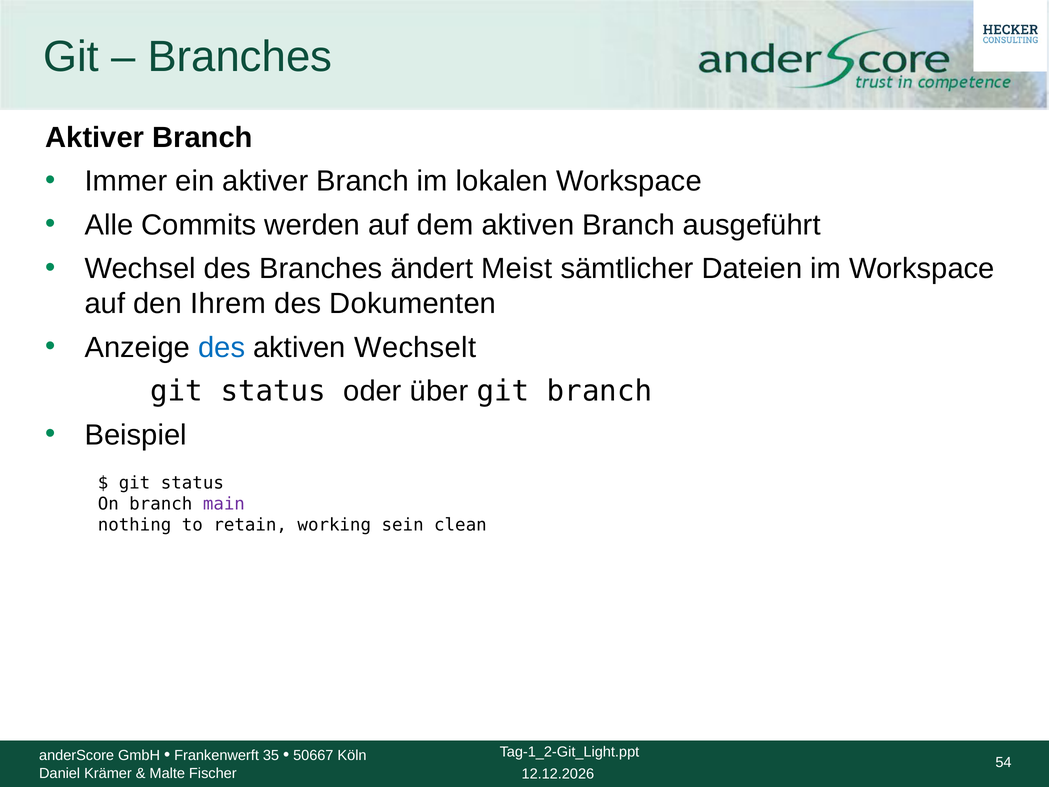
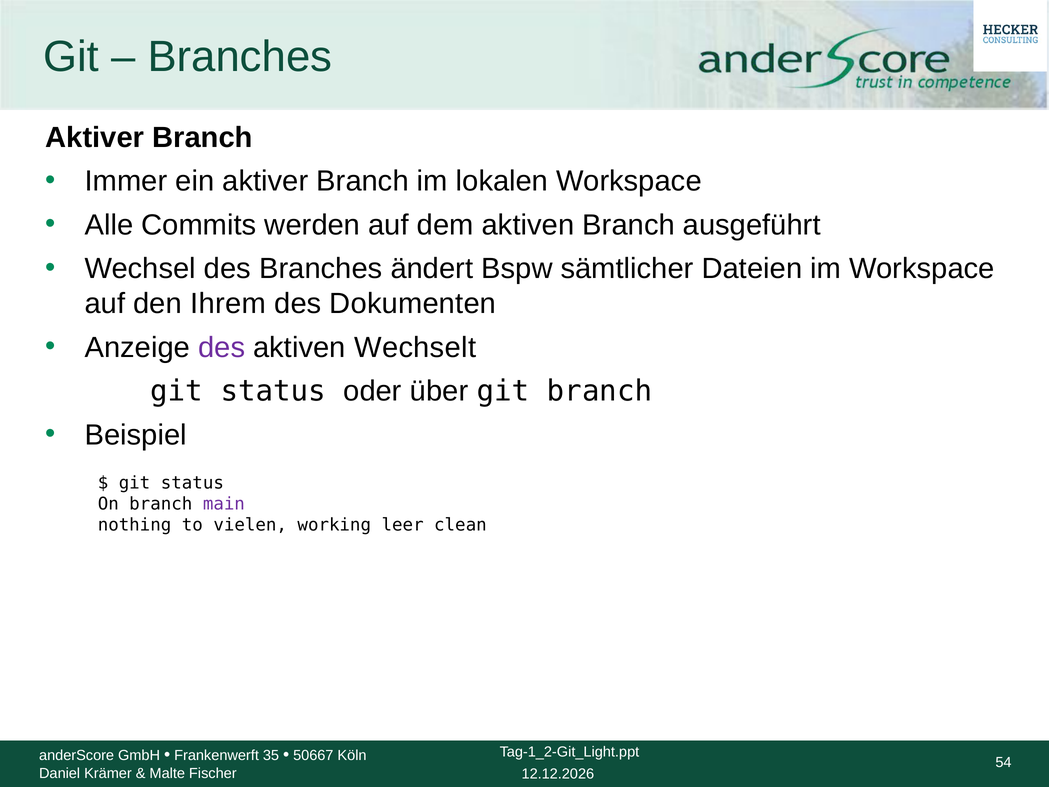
Meist: Meist -> Bspw
des at (222, 347) colour: blue -> purple
retain: retain -> vielen
sein: sein -> leer
